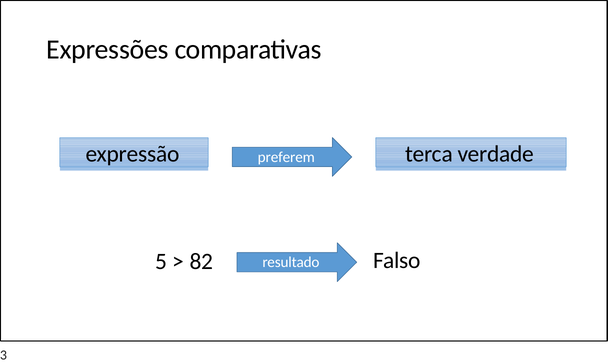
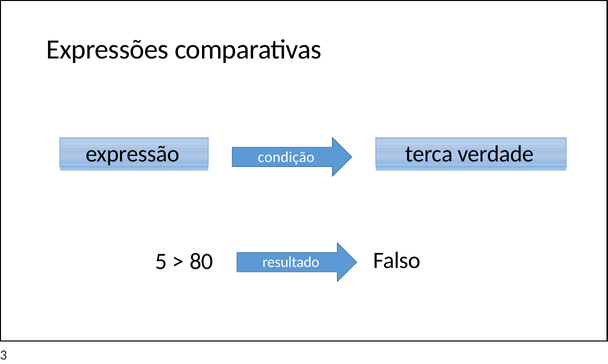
preferem: preferem -> condição
82: 82 -> 80
